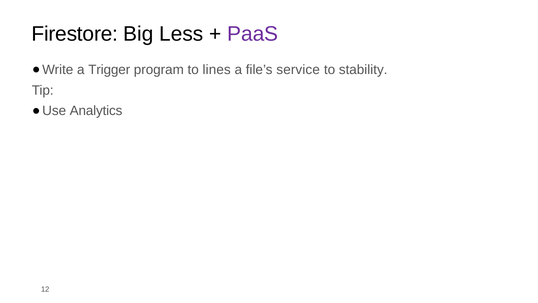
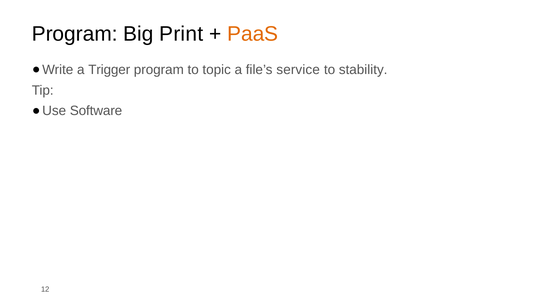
Firestore at (75, 34): Firestore -> Program
Less: Less -> Print
PaaS colour: purple -> orange
lines: lines -> topic
Analytics: Analytics -> Software
